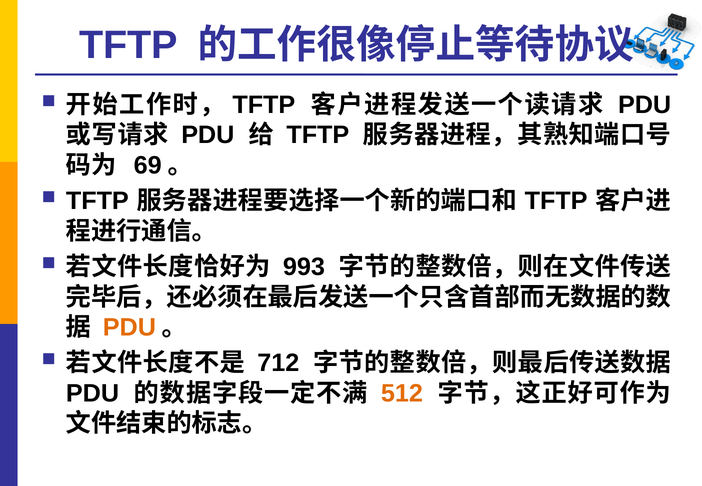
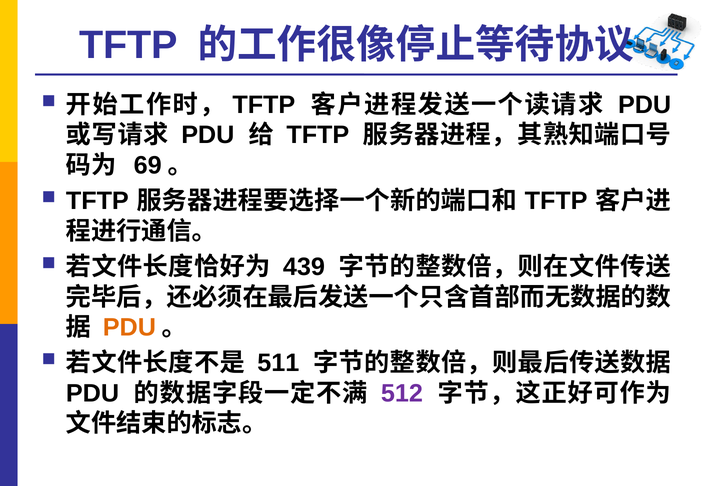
993: 993 -> 439
712: 712 -> 511
512 colour: orange -> purple
